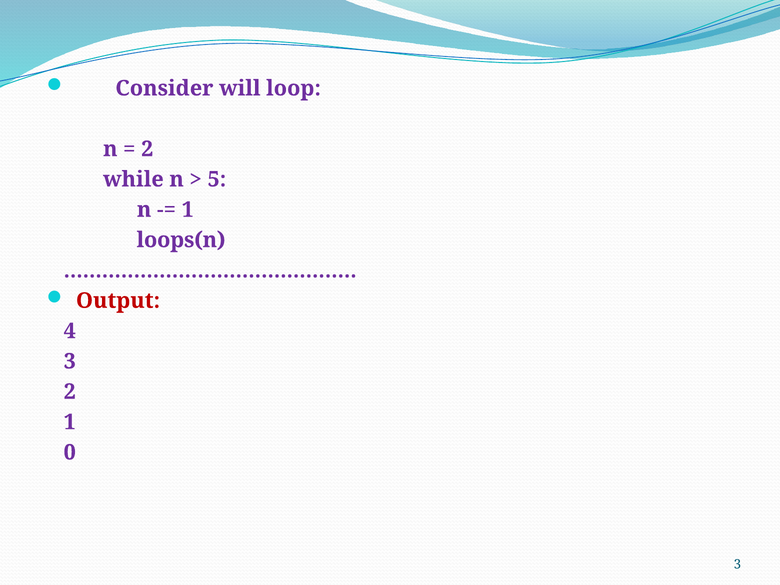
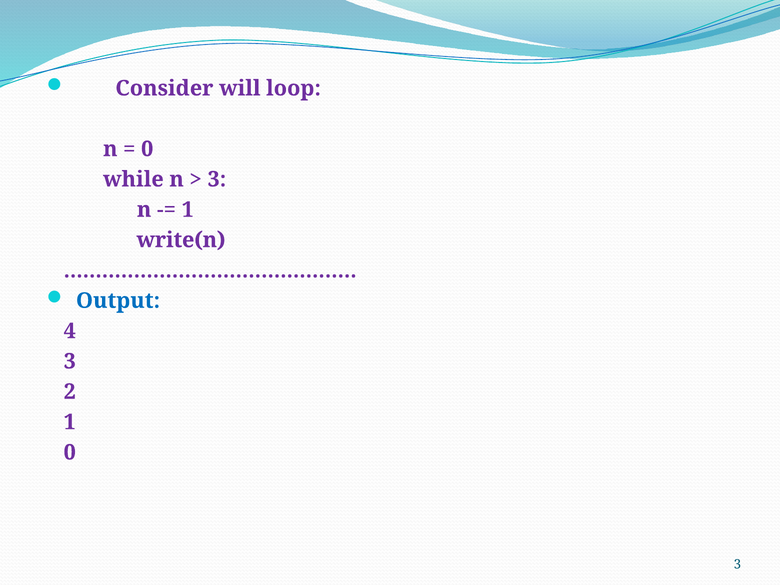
2 at (147, 149): 2 -> 0
5 at (217, 179): 5 -> 3
loops(n: loops(n -> write(n
Output colour: red -> blue
